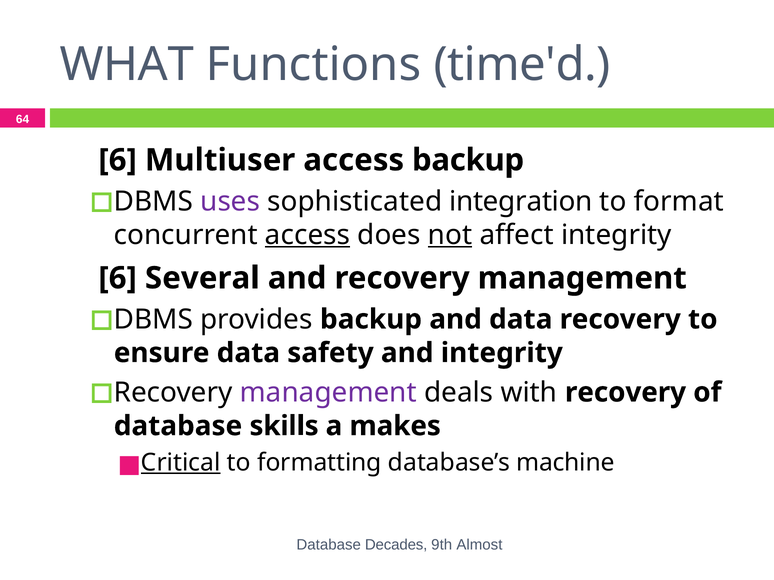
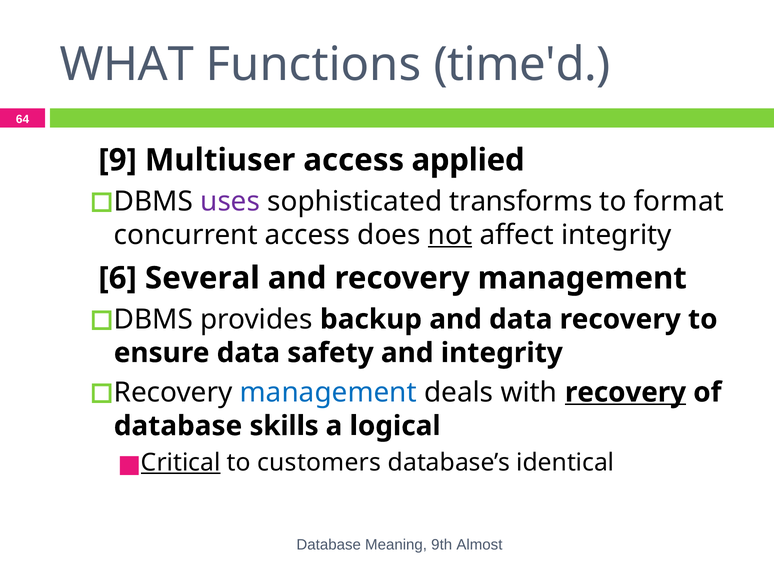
6 at (118, 160): 6 -> 9
access backup: backup -> applied
integration: integration -> transforms
access at (308, 235) underline: present -> none
management at (328, 393) colour: purple -> blue
recovery at (625, 393) underline: none -> present
makes: makes -> logical
formatting: formatting -> customers
machine: machine -> identical
Decades: Decades -> Meaning
